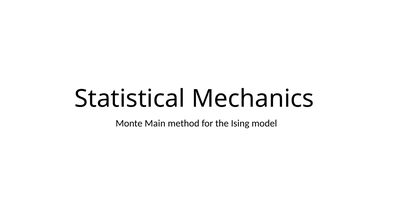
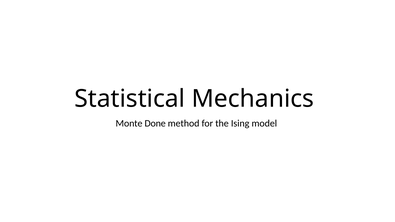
Main: Main -> Done
